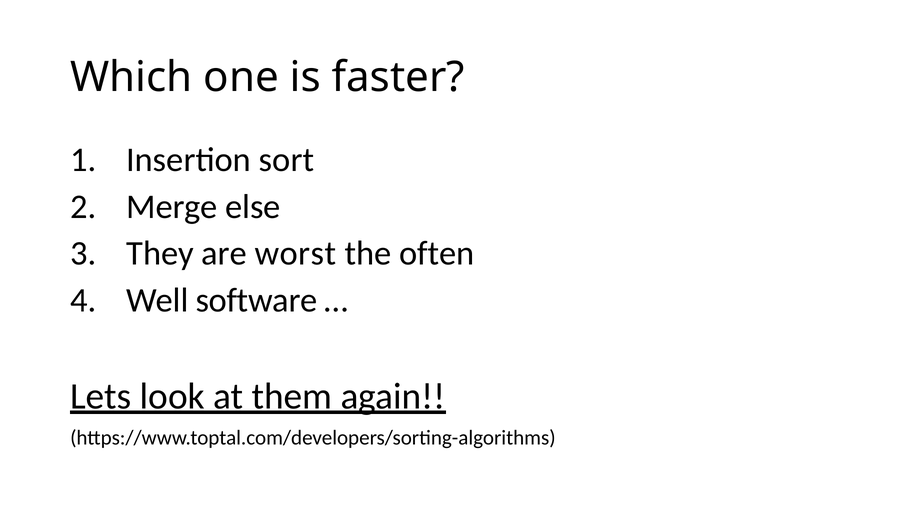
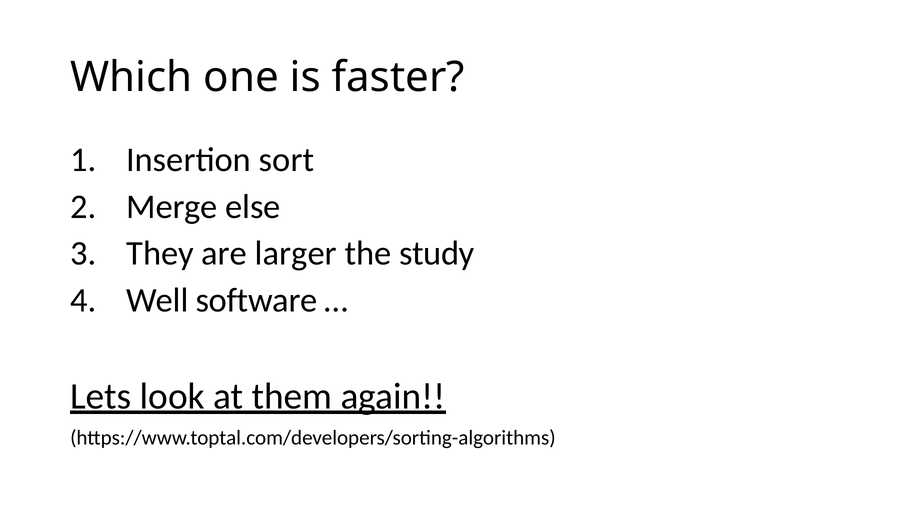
worst: worst -> larger
often: often -> study
